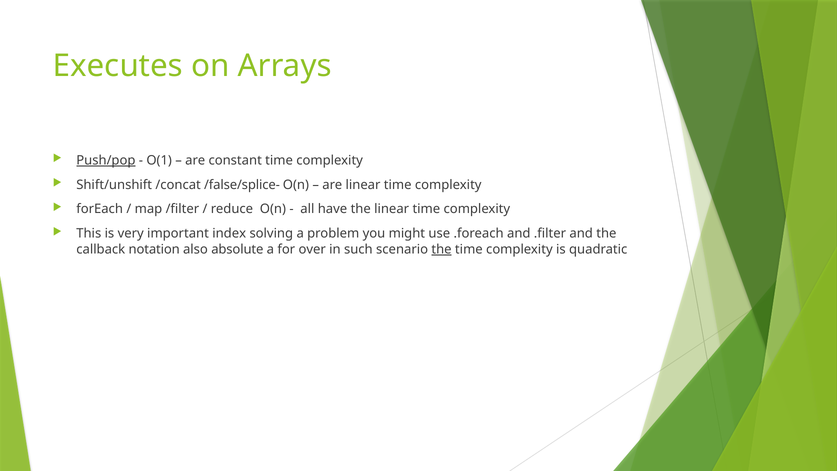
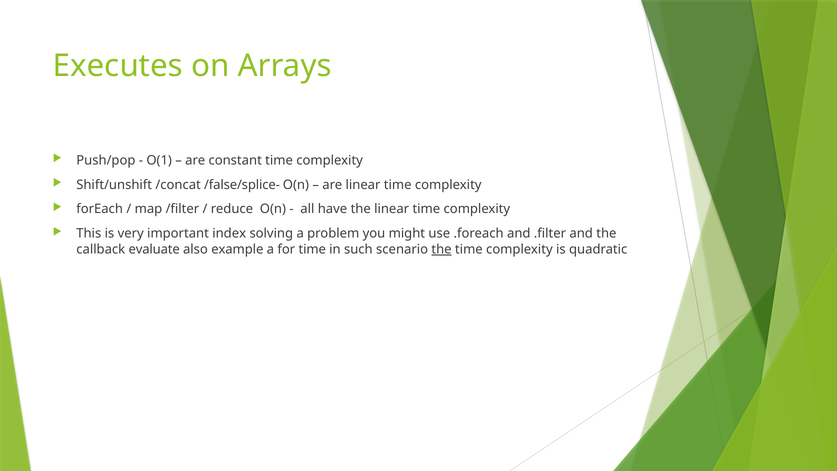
Push/pop underline: present -> none
notation: notation -> evaluate
absolute: absolute -> example
for over: over -> time
